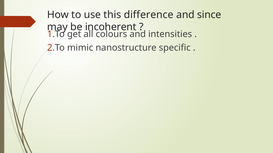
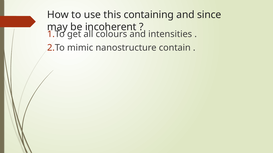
difference: difference -> containing
specific: specific -> contain
